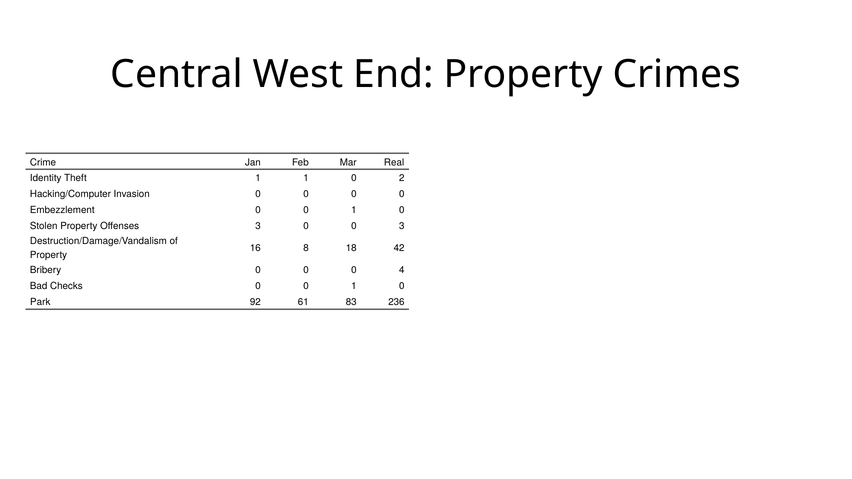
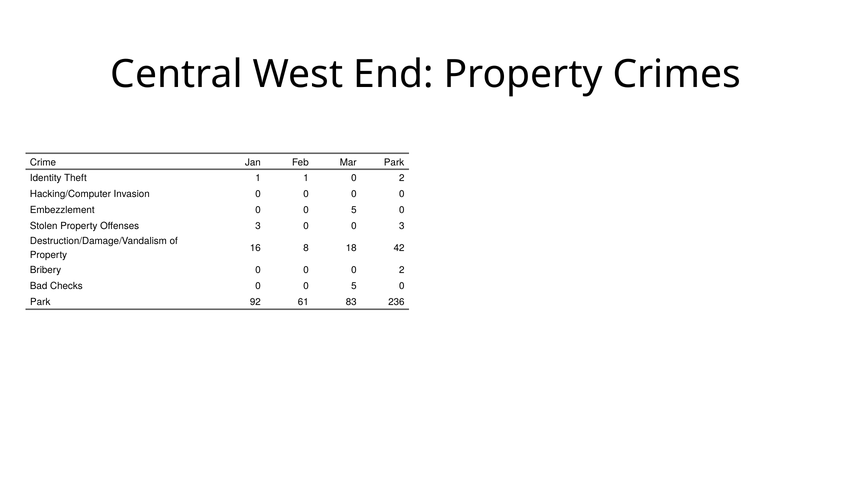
Mar Real: Real -> Park
Embezzlement 0 0 1: 1 -> 5
0 0 4: 4 -> 2
Checks 0 0 1: 1 -> 5
